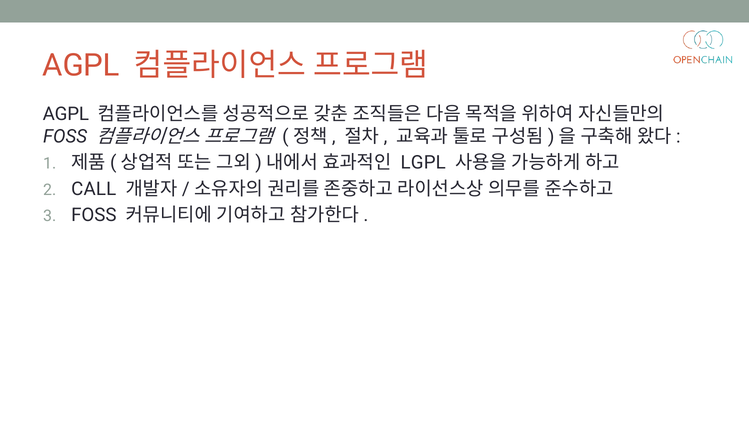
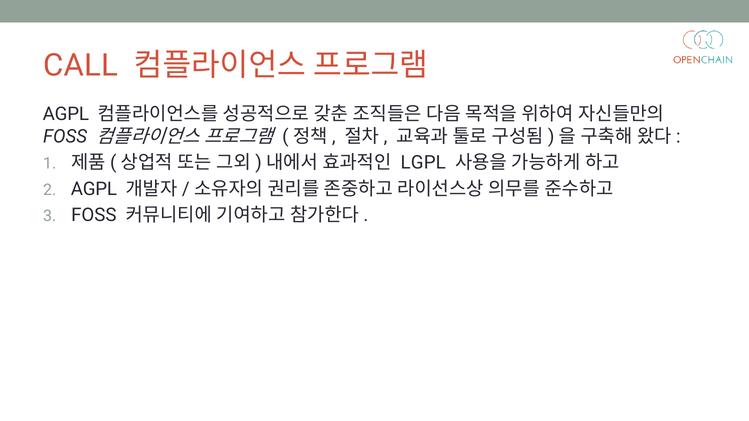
AGPL at (81, 65): AGPL -> CALL
CALL at (94, 189): CALL -> AGPL
